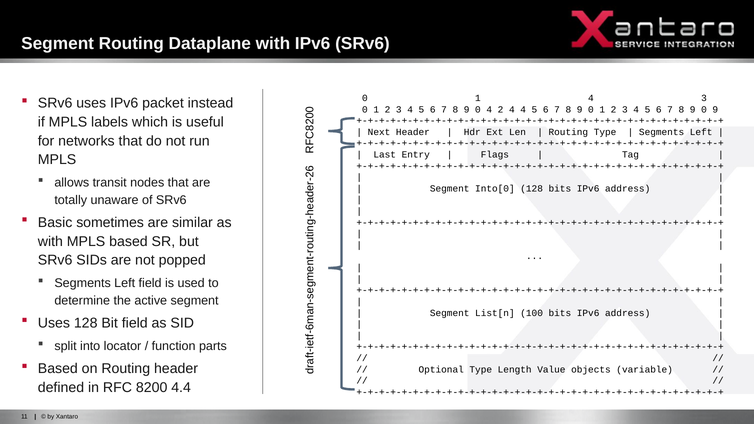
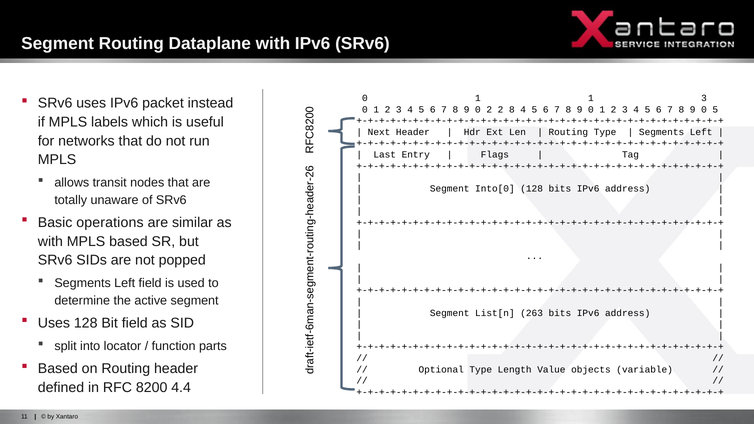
1 4: 4 -> 1
0 4: 4 -> 2
2 4: 4 -> 8
0 9: 9 -> 5
sometimes: sometimes -> operations
100: 100 -> 263
